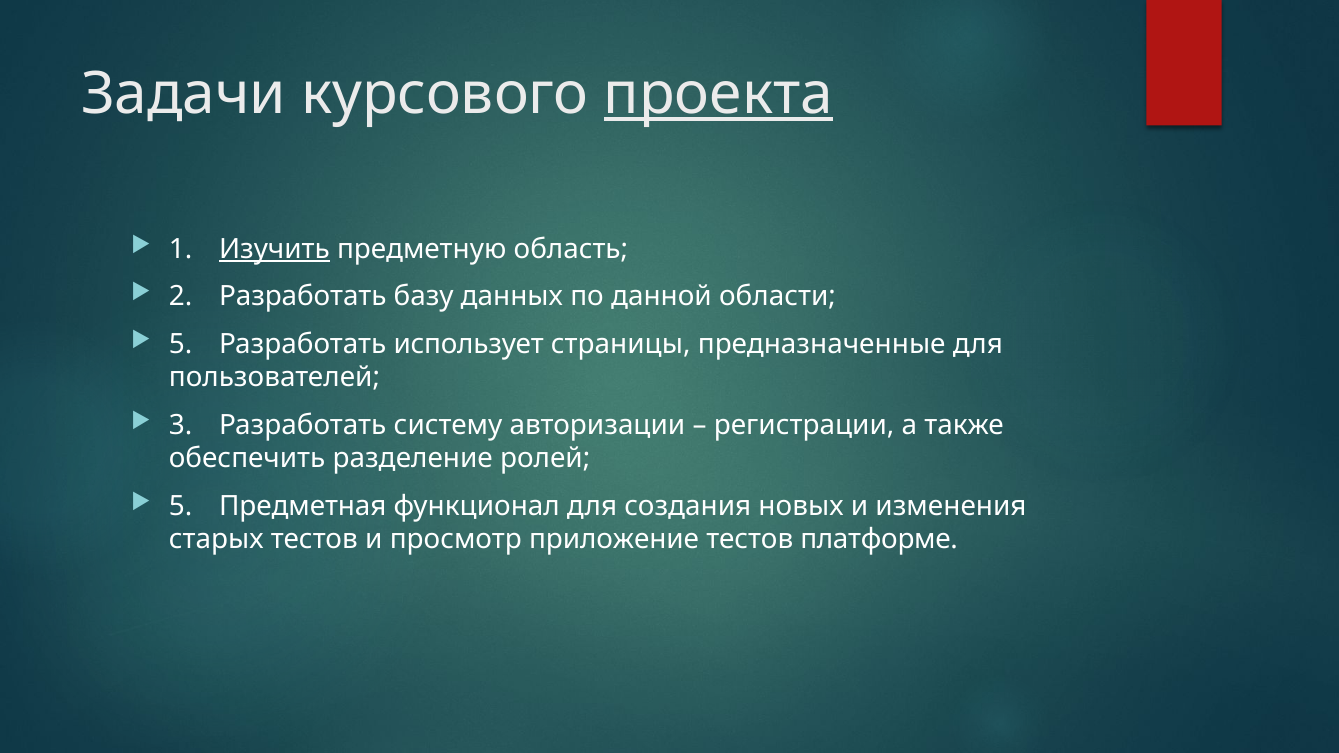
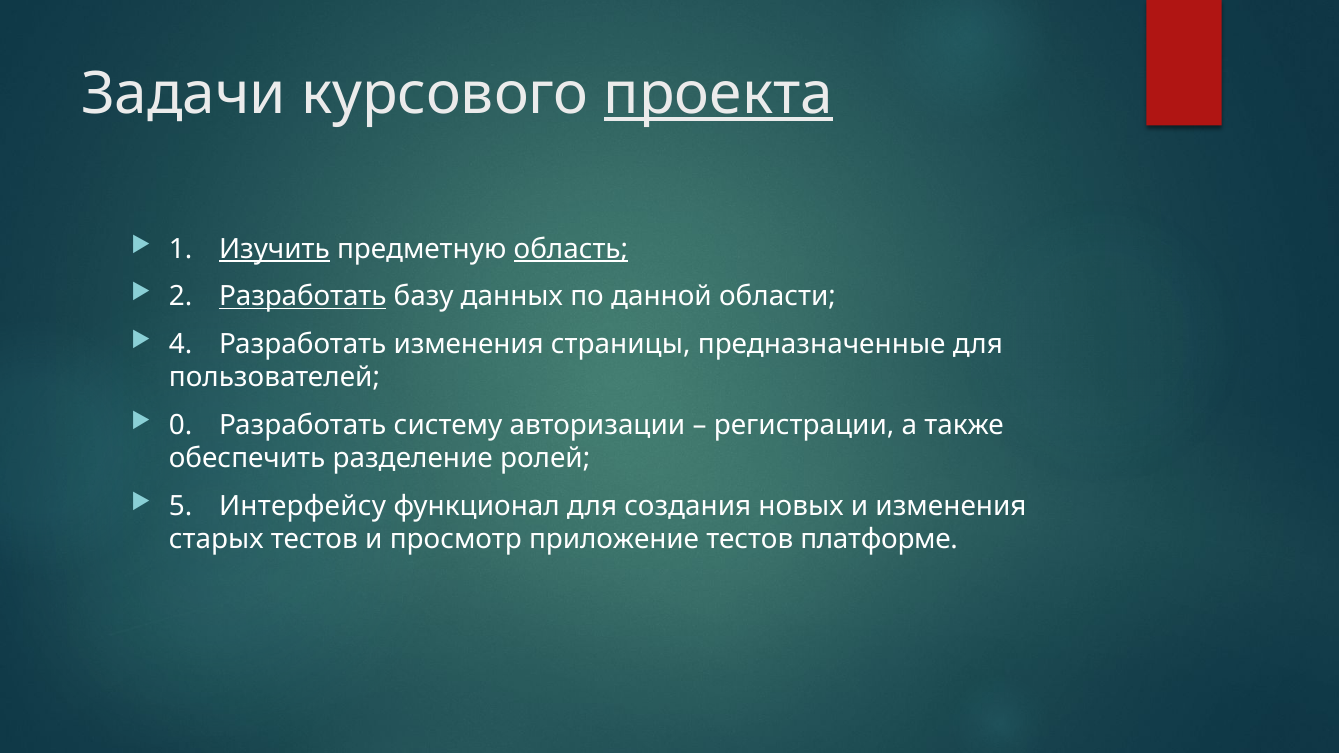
область underline: none -> present
Разработать at (303, 297) underline: none -> present
5 at (181, 344): 5 -> 4
Разработать использует: использует -> изменения
3: 3 -> 0
Предметная: Предметная -> Интерфейсу
